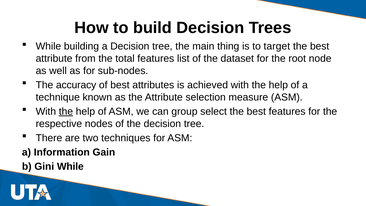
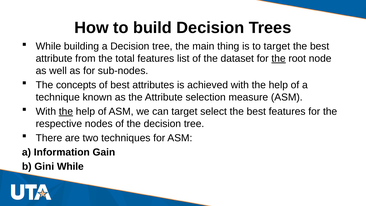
the at (279, 59) underline: none -> present
accuracy: accuracy -> concepts
can group: group -> target
